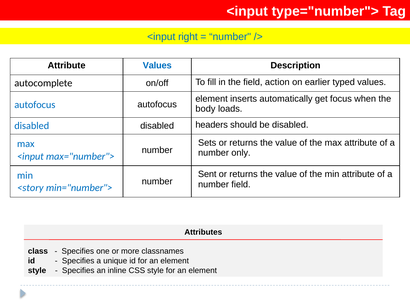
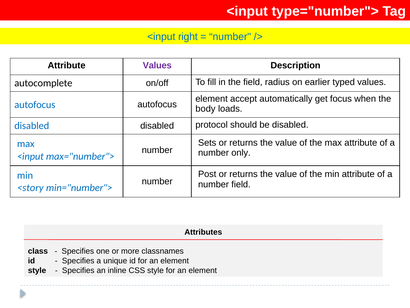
Values at (157, 65) colour: blue -> purple
action: action -> radius
inserts: inserts -> accept
headers: headers -> protocol
Sent: Sent -> Post
